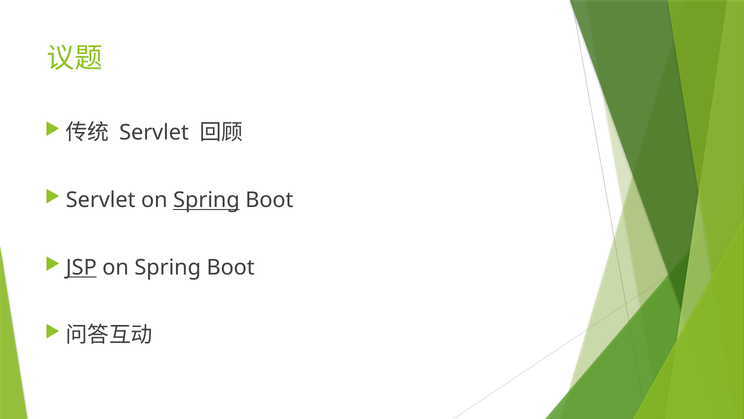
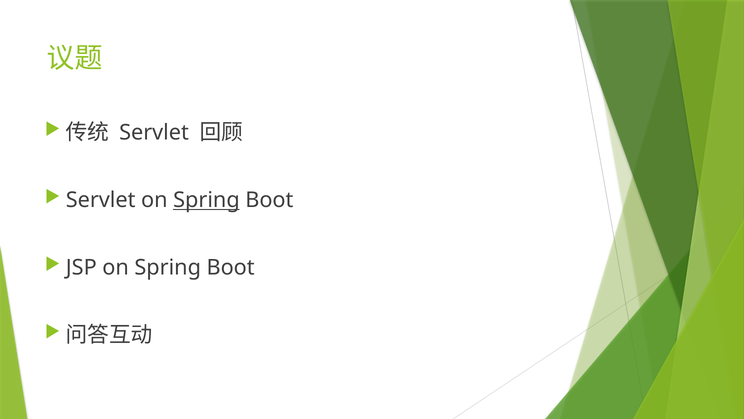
JSP underline: present -> none
